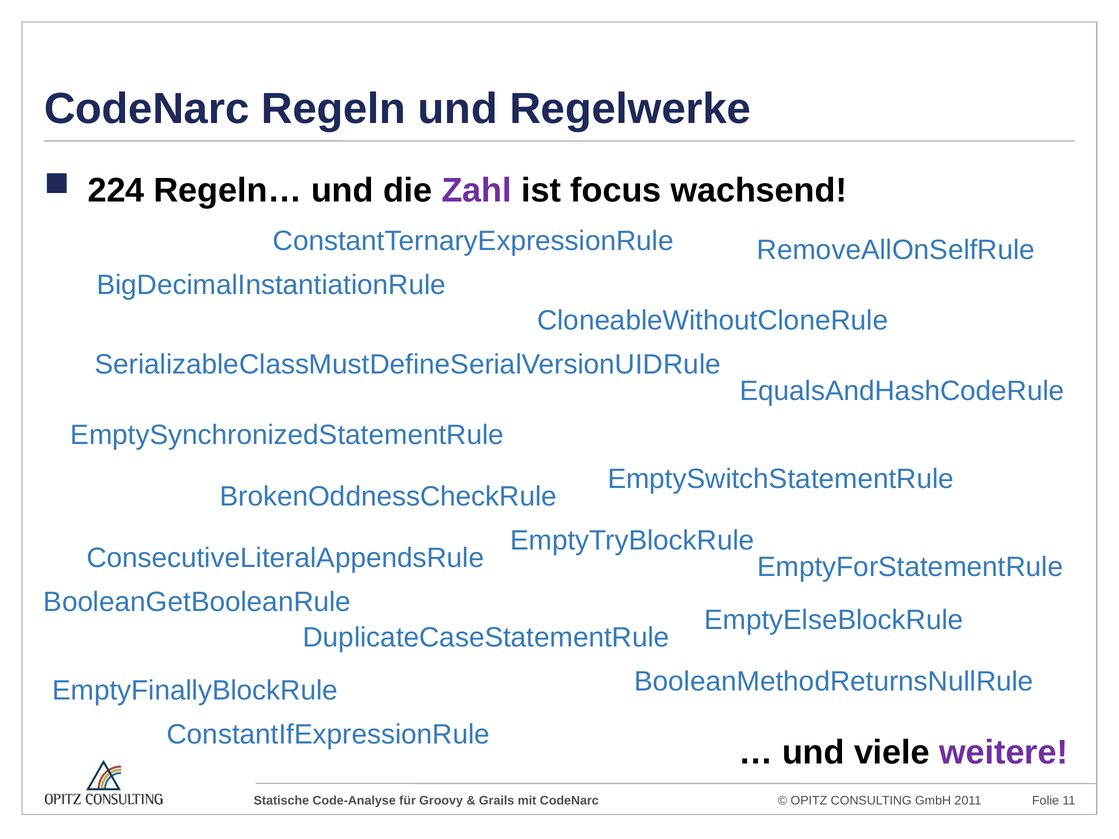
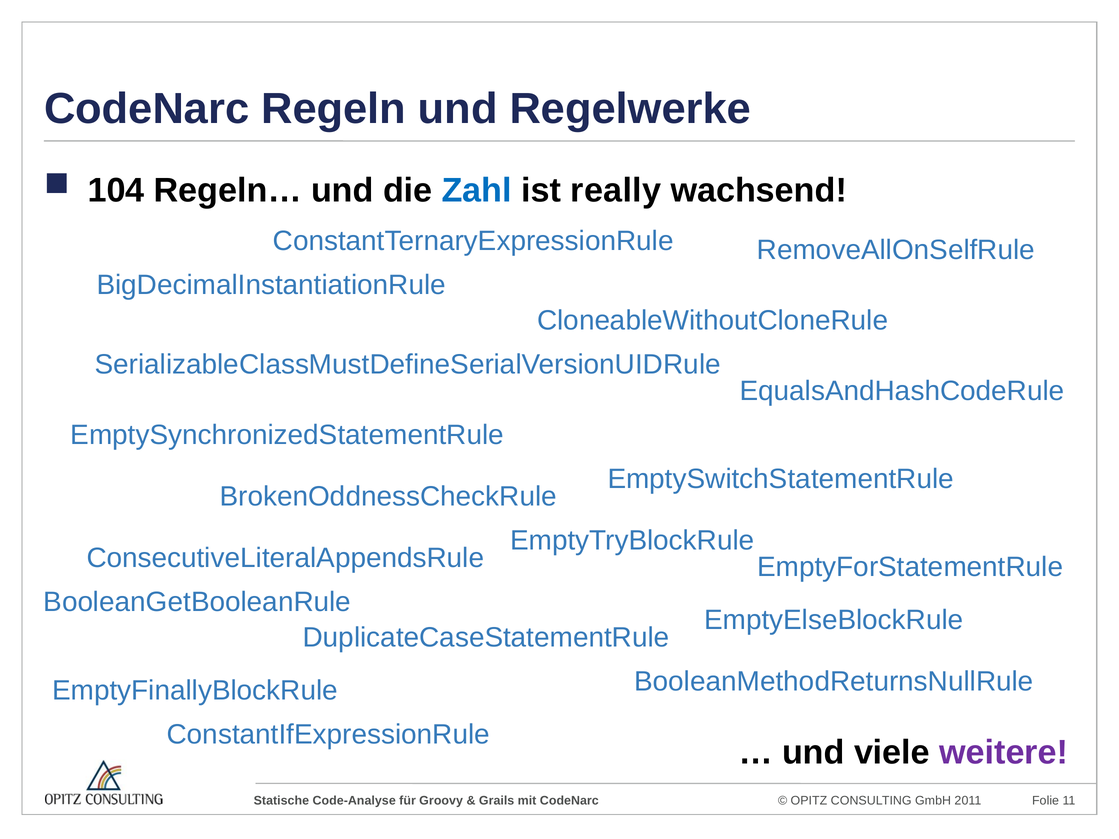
224: 224 -> 104
Zahl colour: purple -> blue
focus: focus -> really
